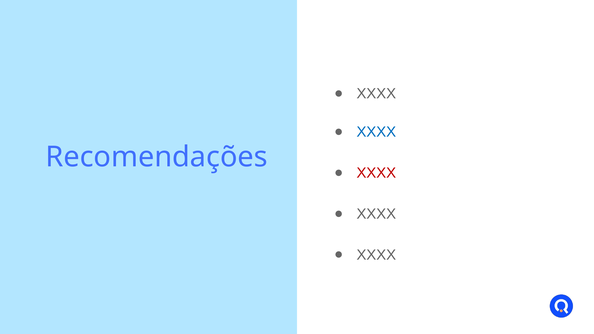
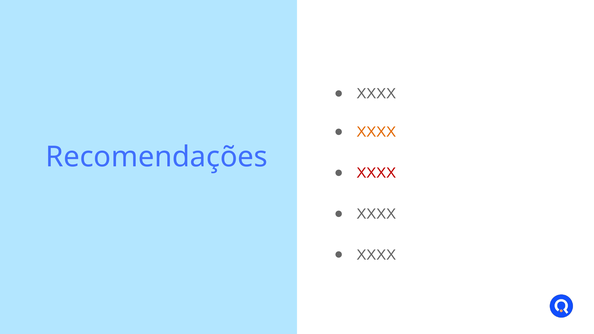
XXXX at (376, 132) colour: blue -> orange
